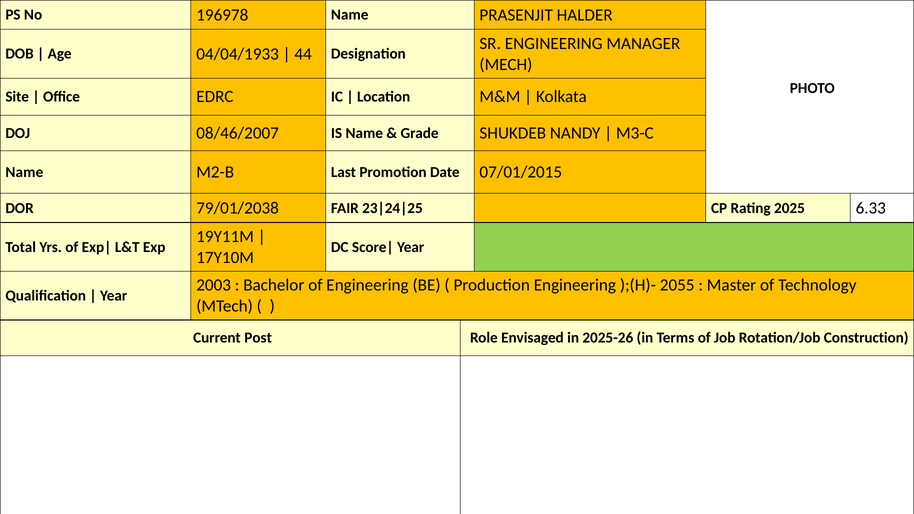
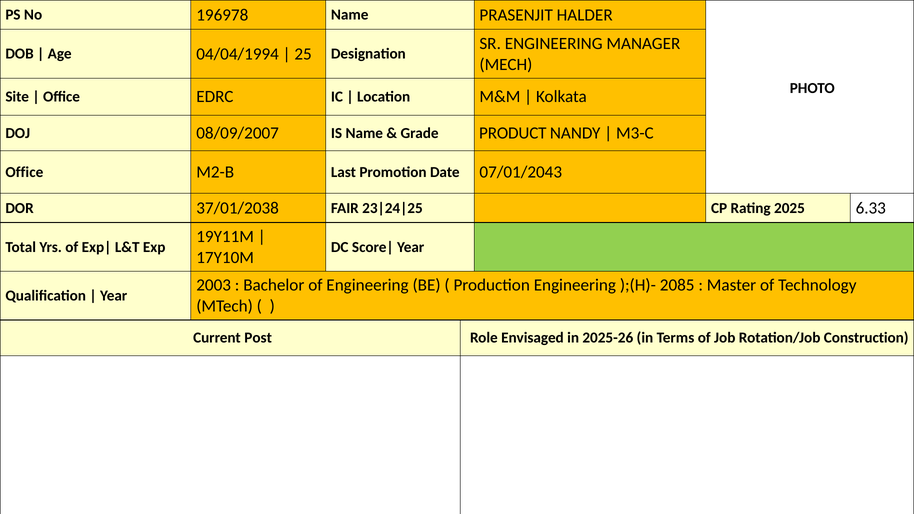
04/04/1933: 04/04/1933 -> 04/04/1994
44: 44 -> 25
08/46/2007: 08/46/2007 -> 08/09/2007
SHUKDEB: SHUKDEB -> PRODUCT
Name at (24, 172): Name -> Office
07/01/2015: 07/01/2015 -> 07/01/2043
79/01/2038: 79/01/2038 -> 37/01/2038
2055: 2055 -> 2085
